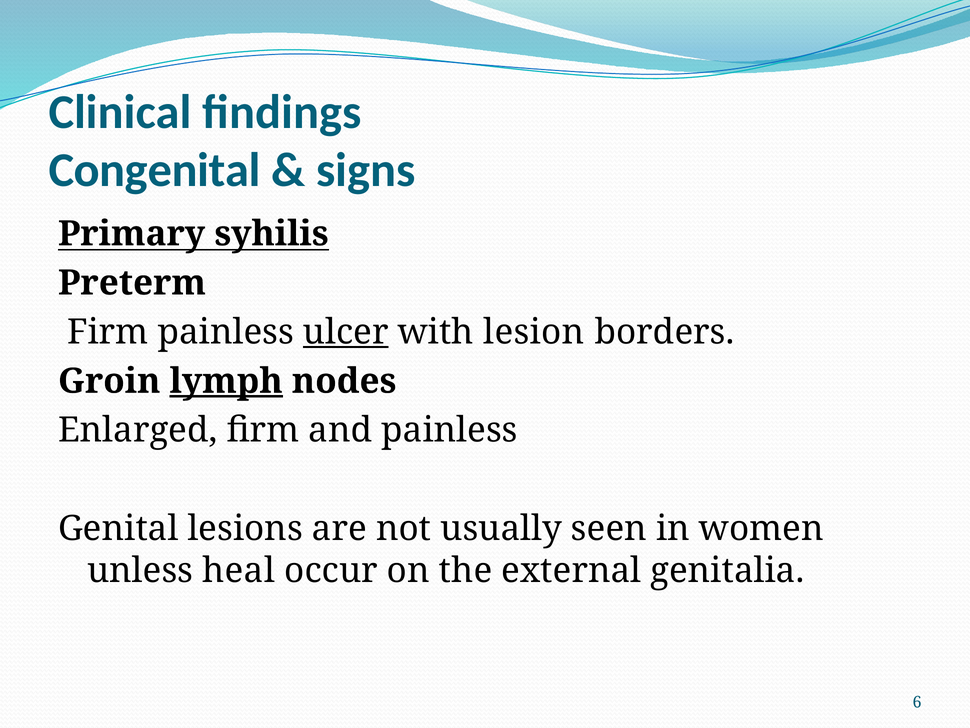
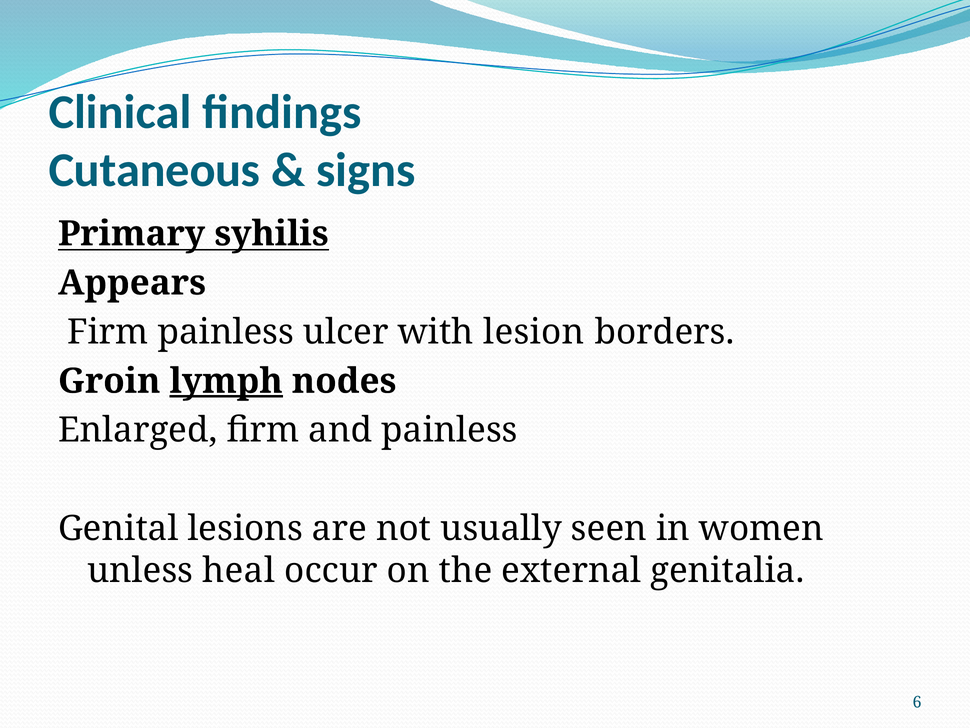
Congenital: Congenital -> Cutaneous
Preterm: Preterm -> Appears
ulcer underline: present -> none
